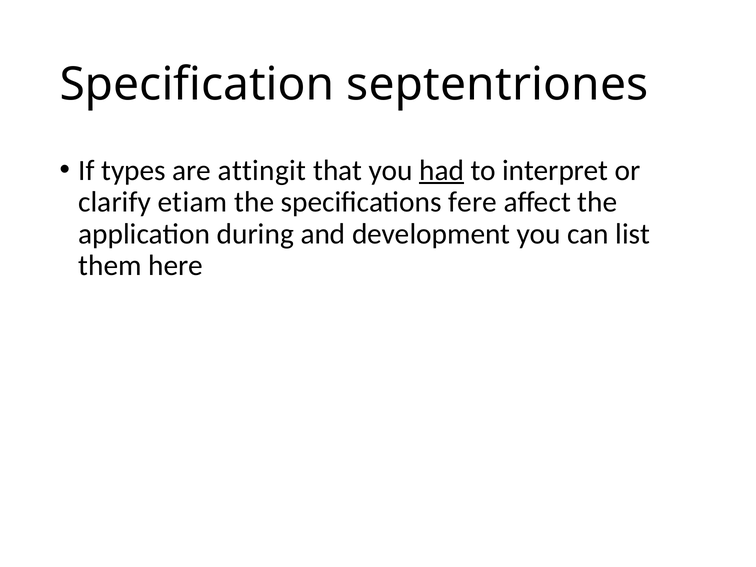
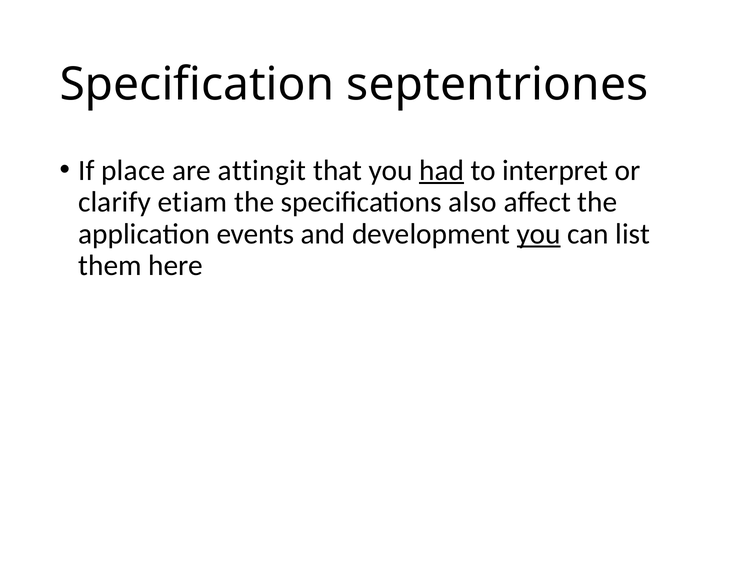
types: types -> place
fere: fere -> also
during: during -> events
you at (539, 234) underline: none -> present
